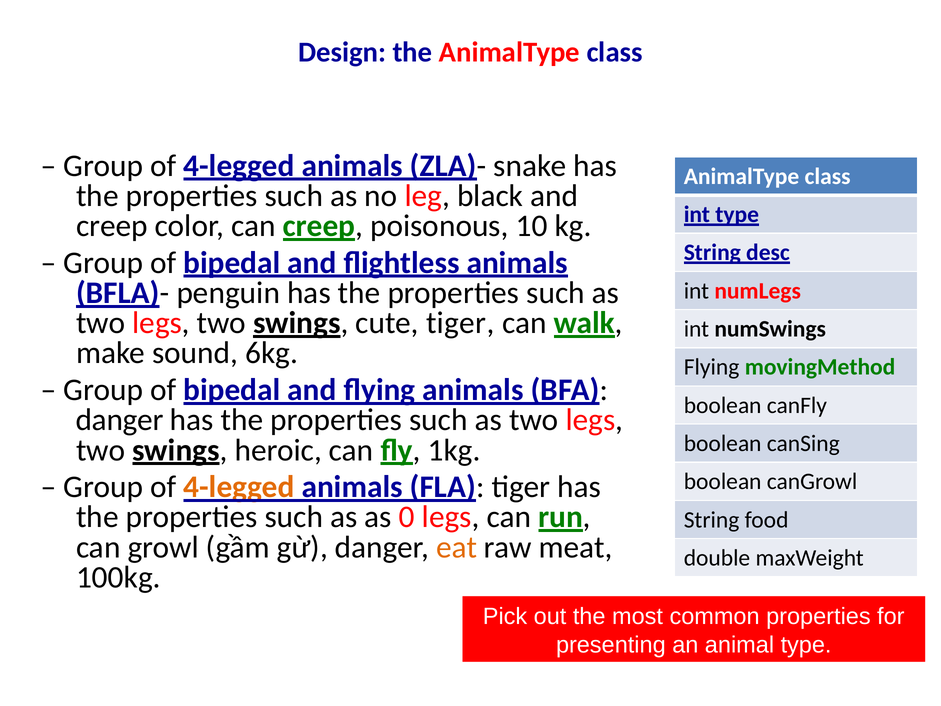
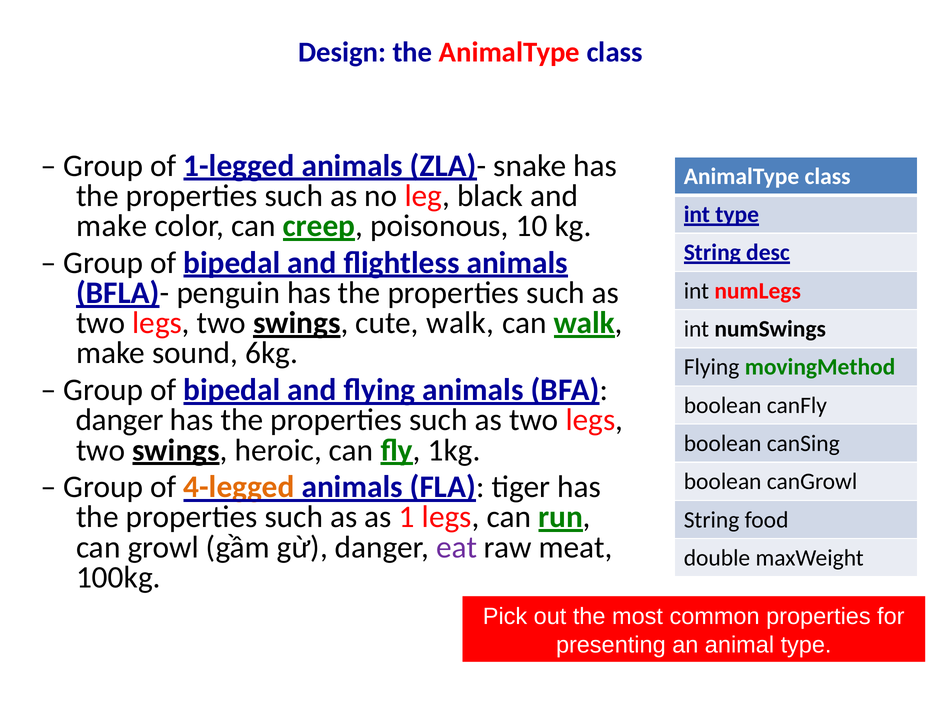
4-legged at (239, 166): 4-legged -> 1-legged
creep at (112, 226): creep -> make
cute tiger: tiger -> walk
0: 0 -> 1
eat colour: orange -> purple
